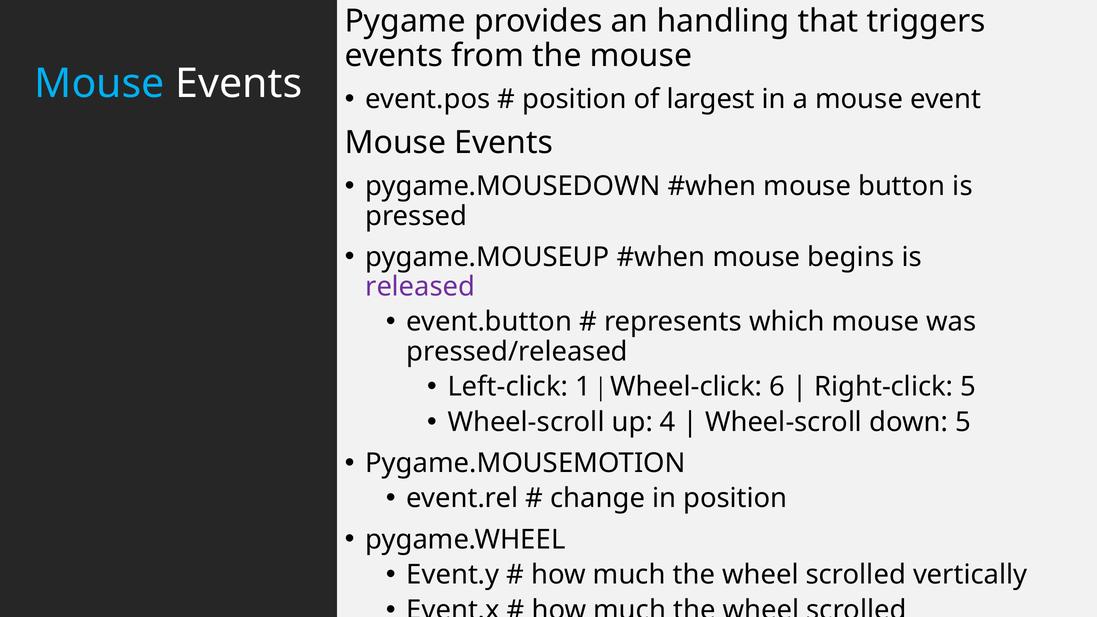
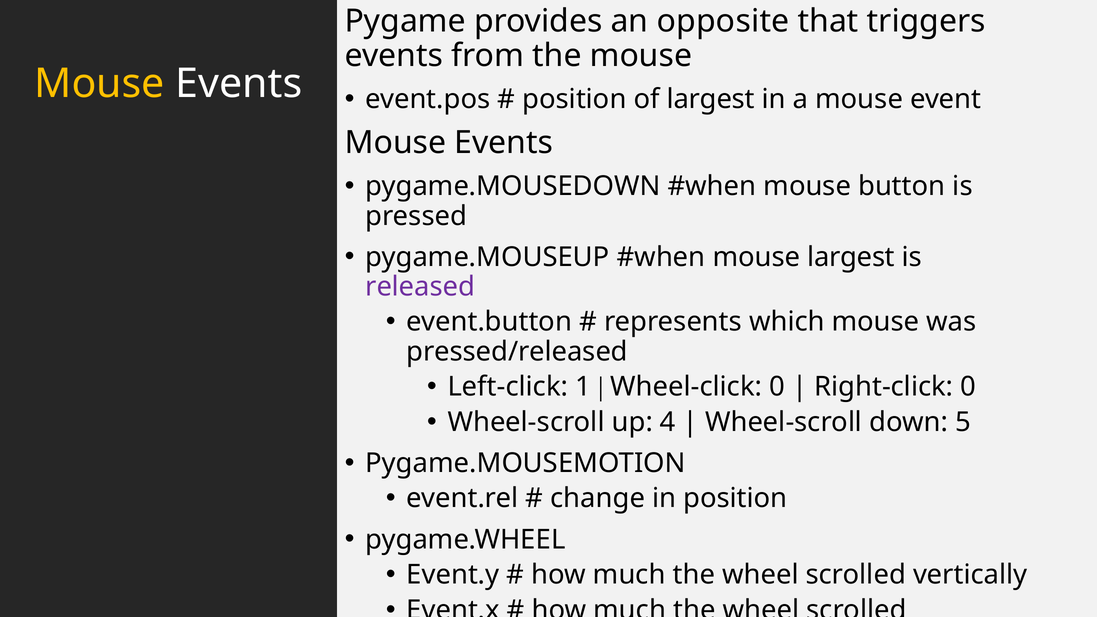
handling: handling -> opposite
Mouse at (99, 83) colour: light blue -> yellow
mouse begins: begins -> largest
Wheel-click 6: 6 -> 0
Right-click 5: 5 -> 0
